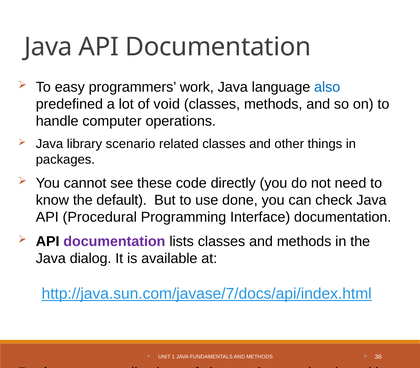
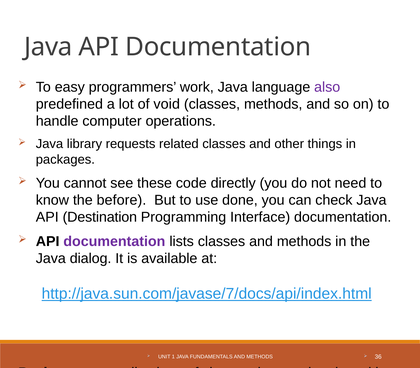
also colour: blue -> purple
scenario: scenario -> requests
default: default -> before
Procedural: Procedural -> Destination
